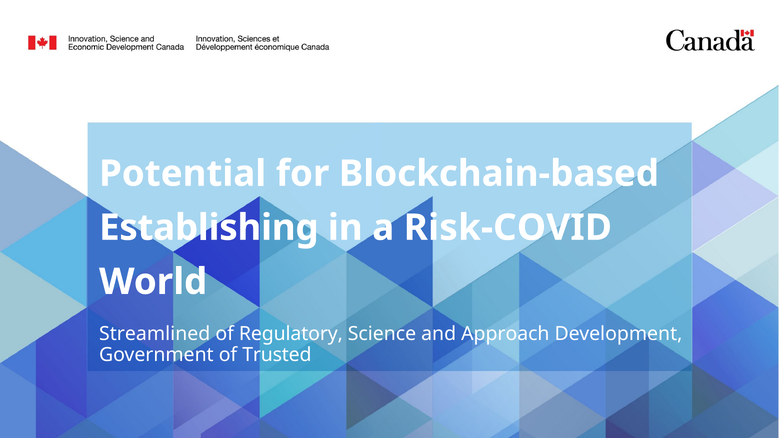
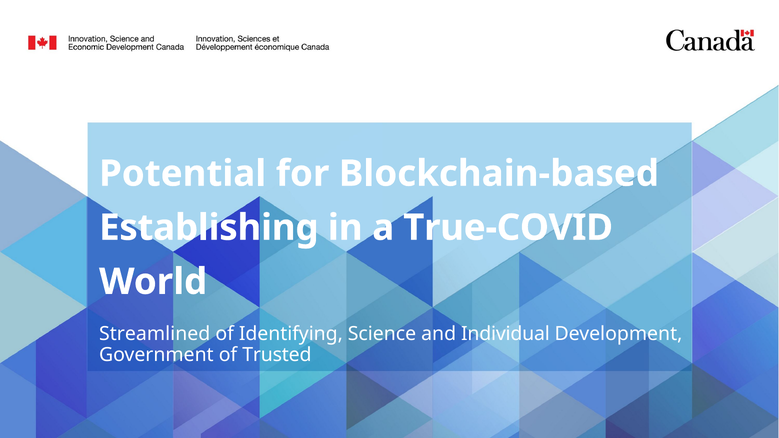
Risk-COVID: Risk-COVID -> True-COVID
Regulatory: Regulatory -> Identifying
Approach: Approach -> Individual
